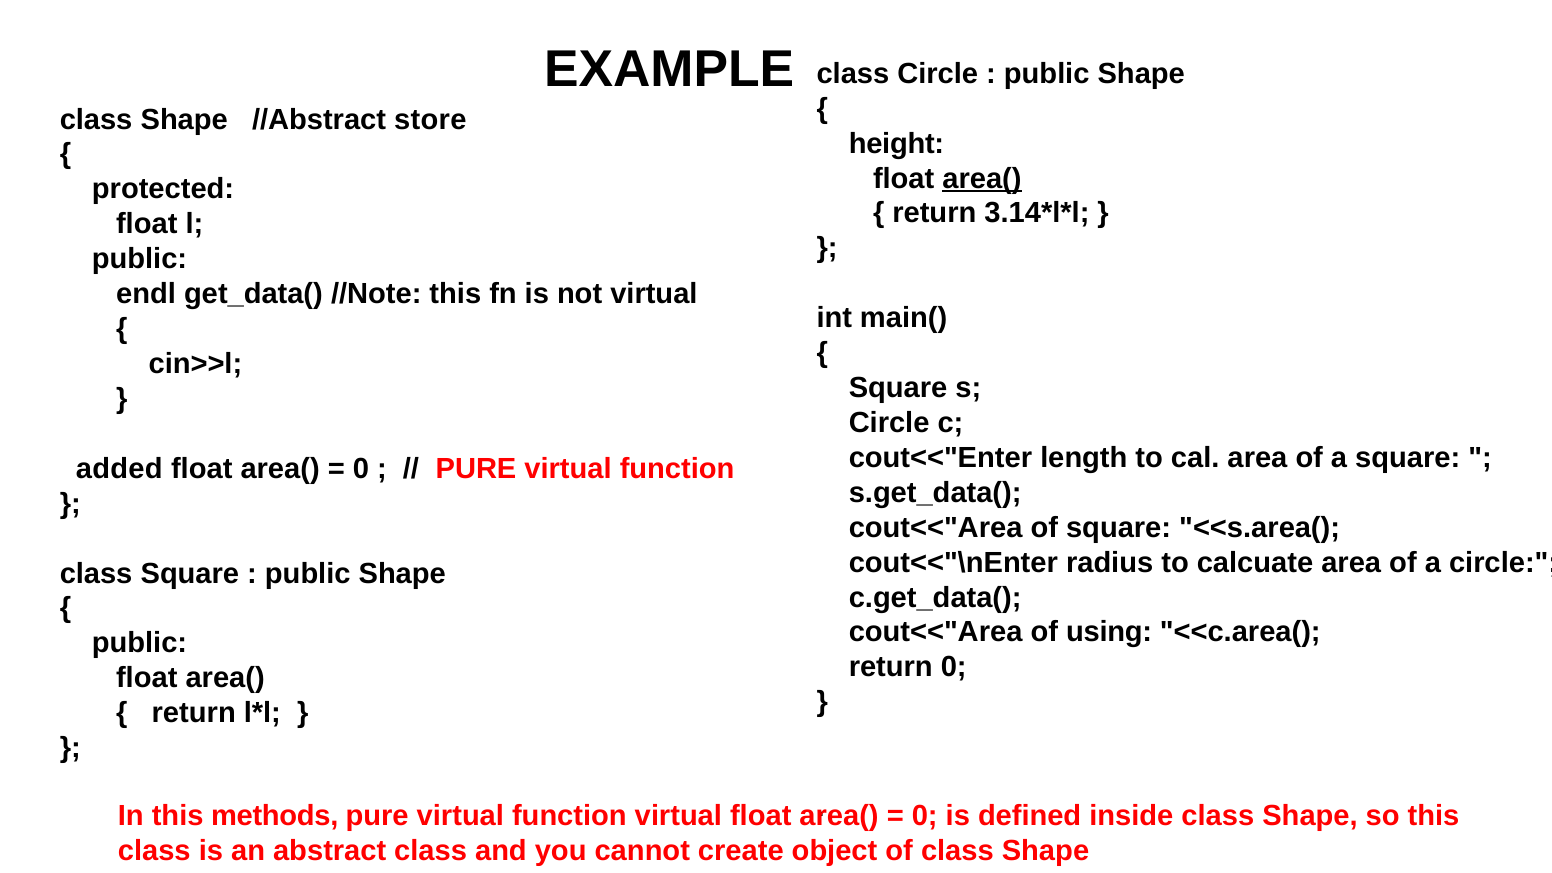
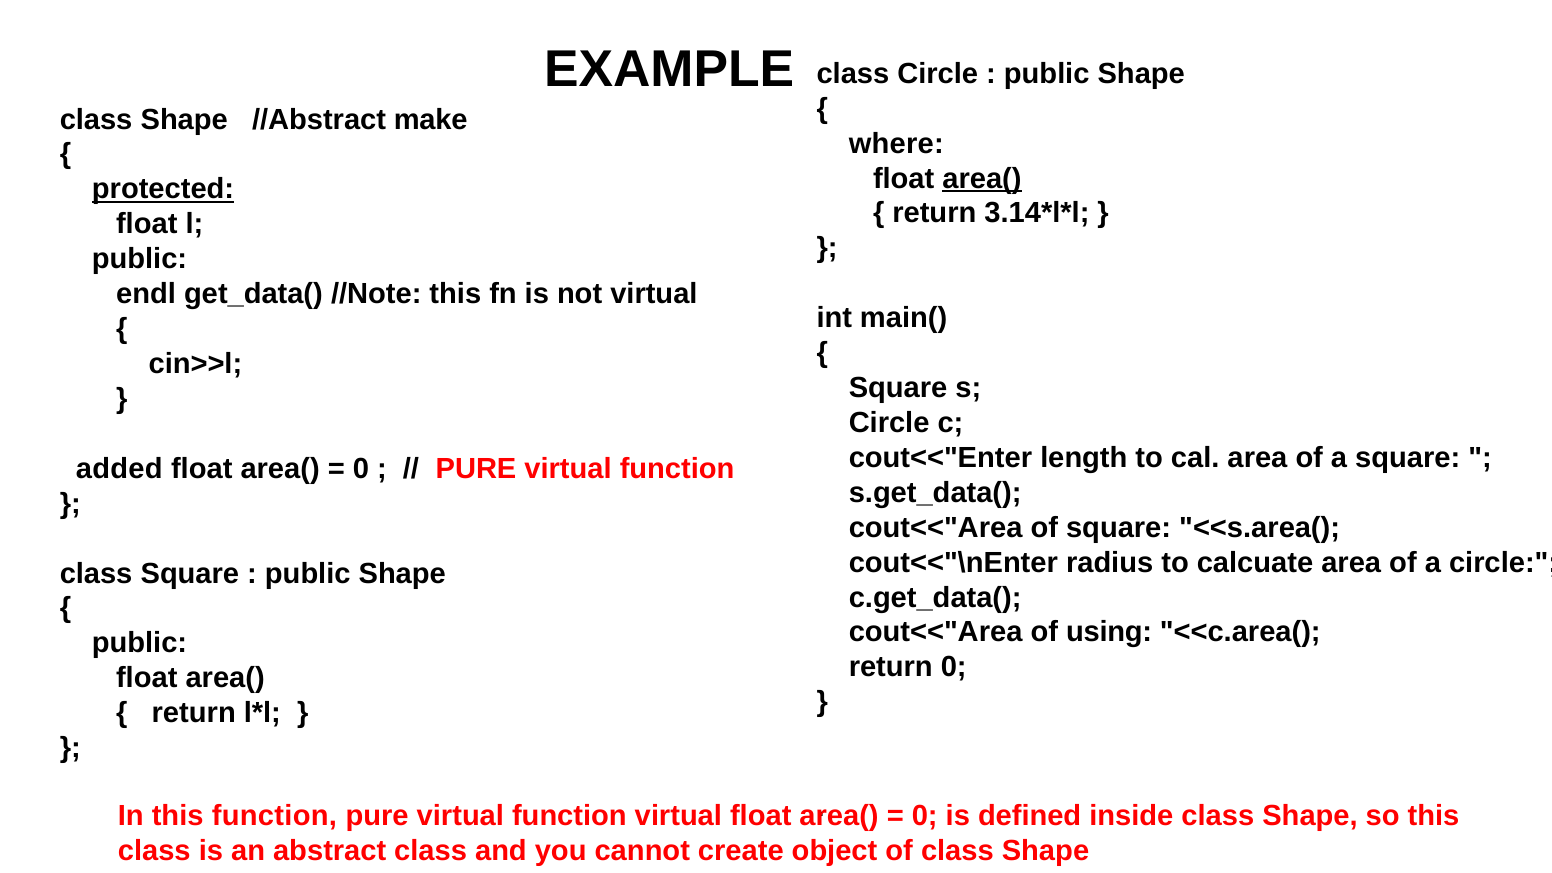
store: store -> make
height: height -> where
protected underline: none -> present
this methods: methods -> function
